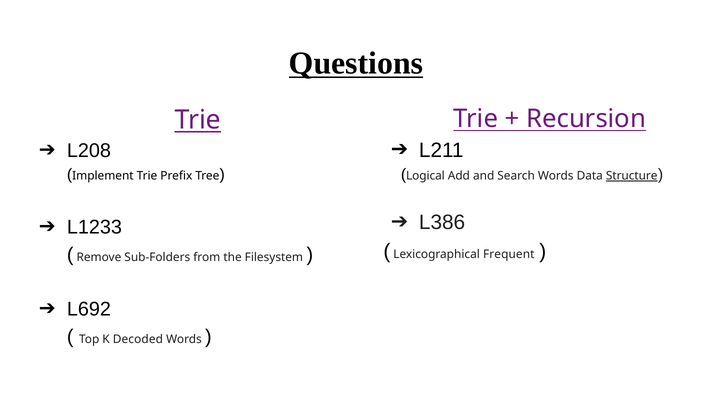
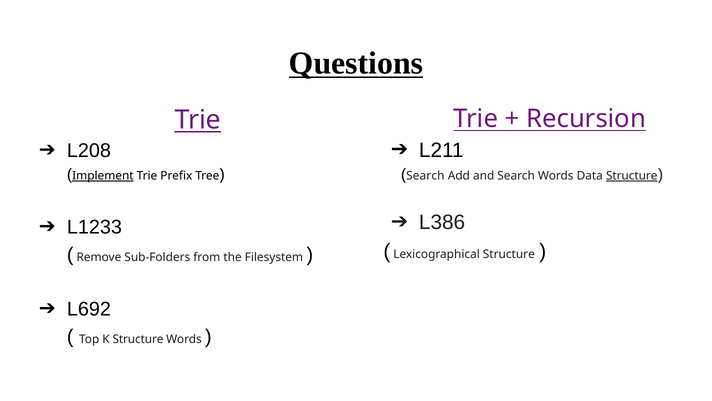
Implement underline: none -> present
Logical at (425, 176): Logical -> Search
Lexicographical Frequent: Frequent -> Structure
K Decoded: Decoded -> Structure
